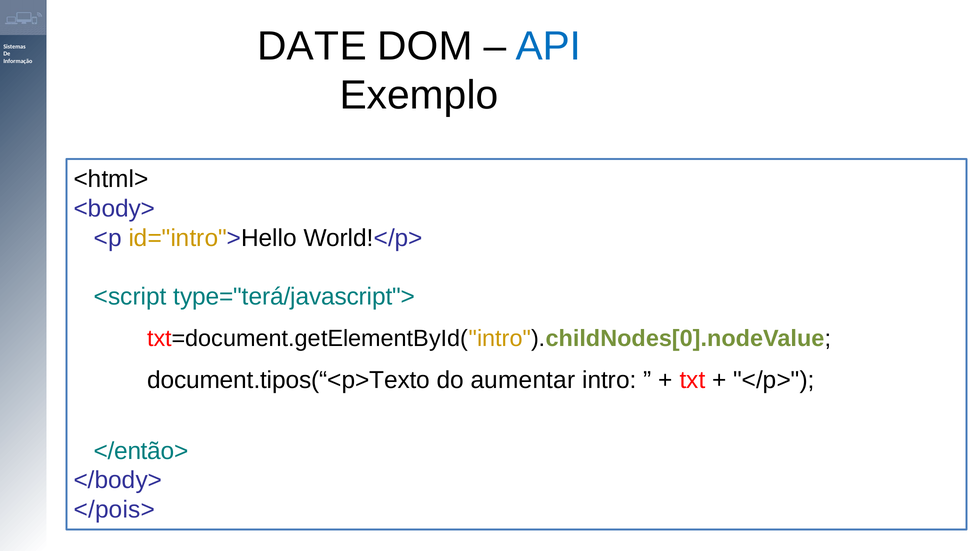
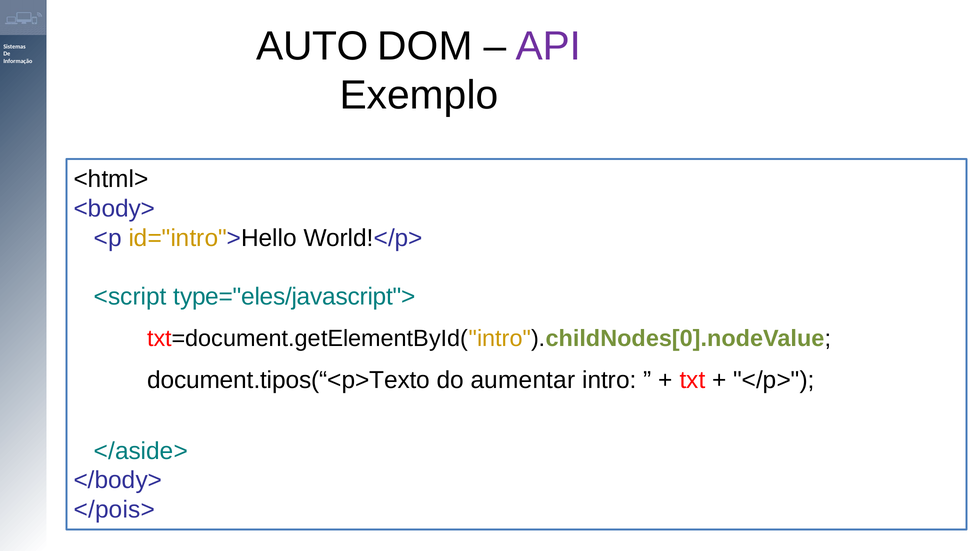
DATE: DATE -> AUTO
API colour: blue -> purple
type="terá/javascript">: type="terá/javascript"> -> type="eles/javascript">
</então>: </então> -> </aside>
